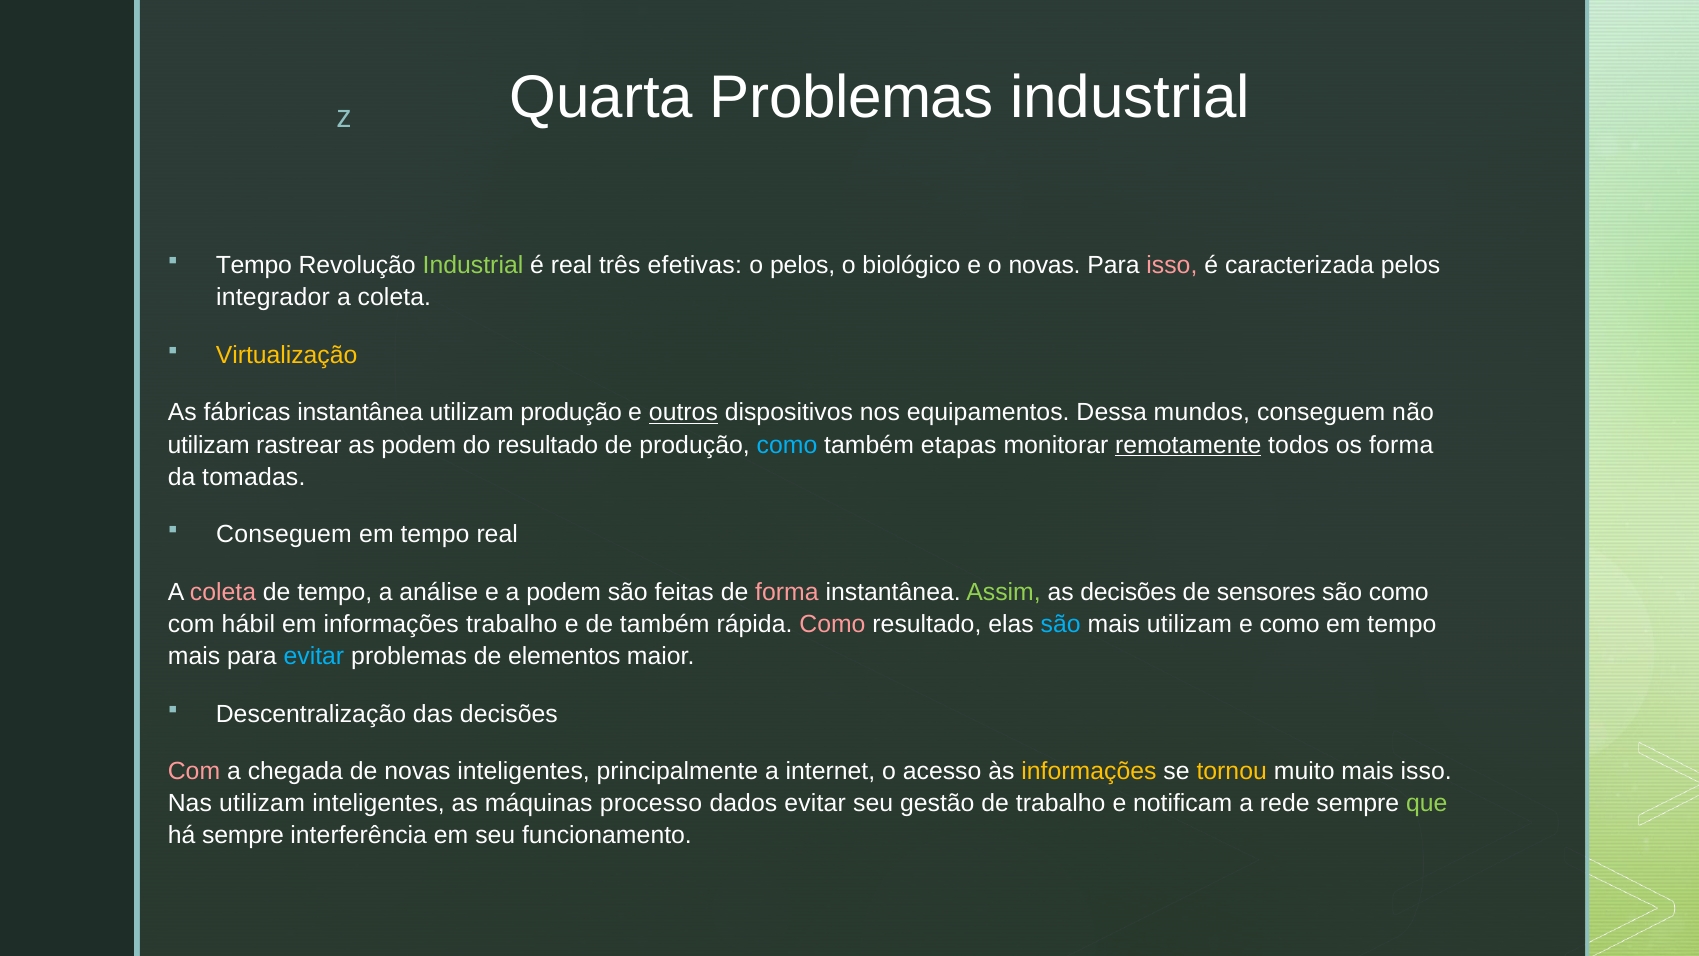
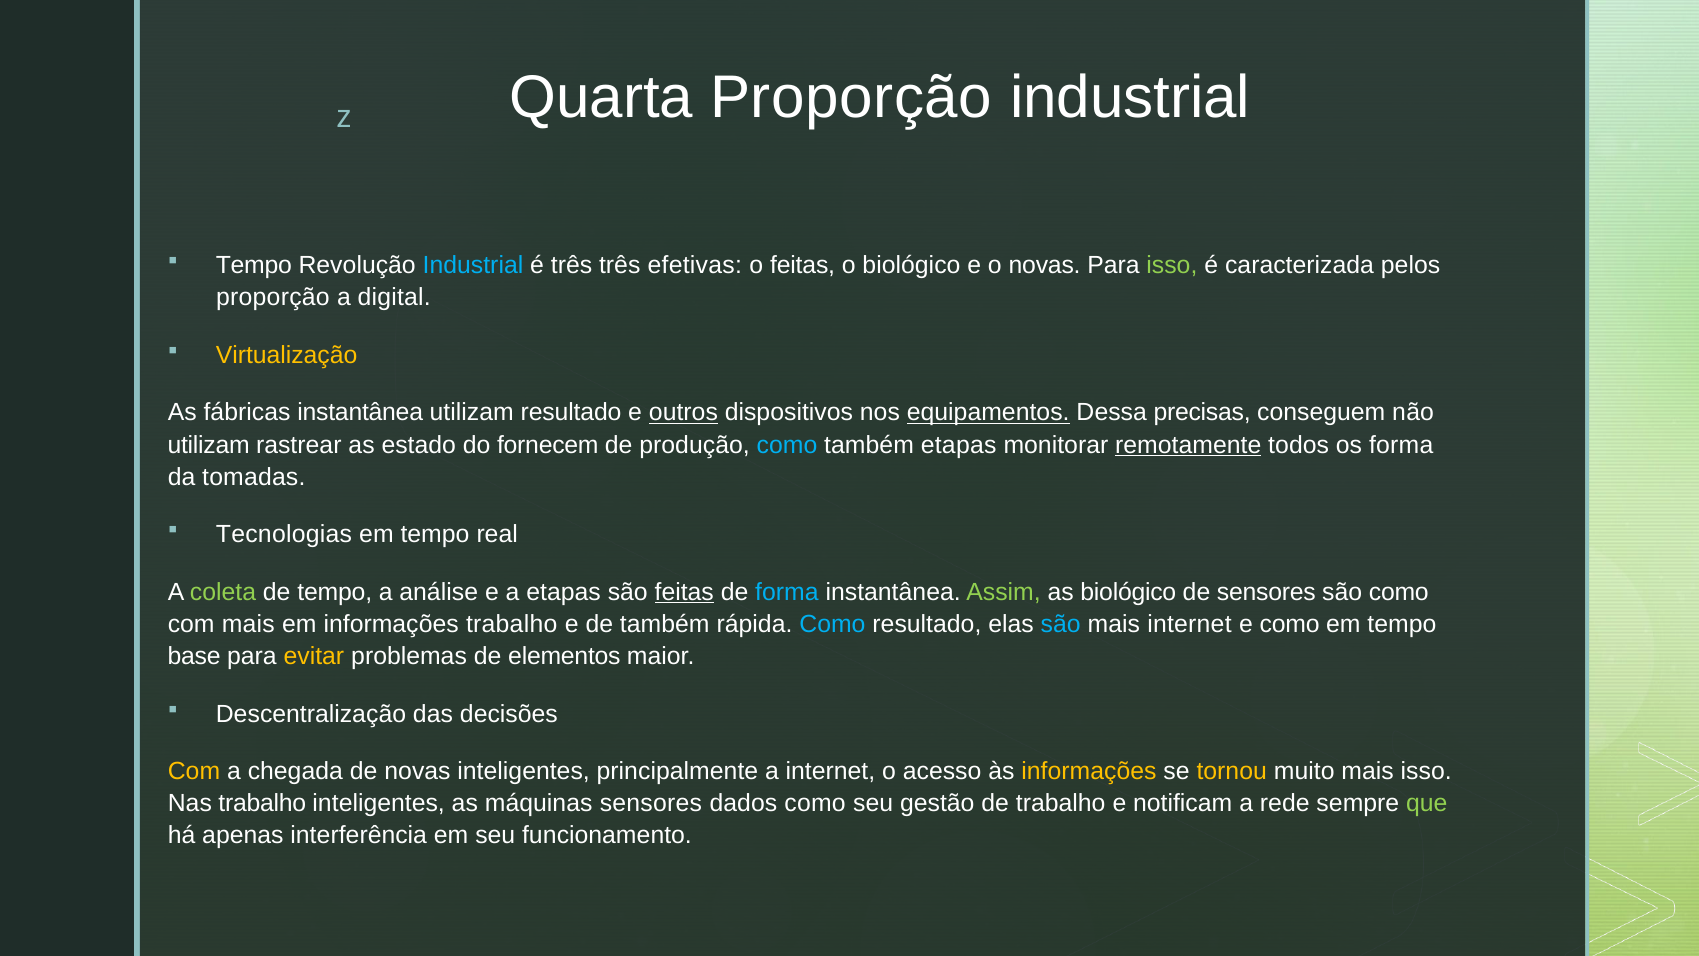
Quarta Problemas: Problemas -> Proporção
Industrial at (473, 265) colour: light green -> light blue
é real: real -> três
o pelos: pelos -> feitas
isso at (1172, 265) colour: pink -> light green
integrador at (273, 297): integrador -> proporção
coleta at (394, 297): coleta -> digital
utilizam produção: produção -> resultado
equipamentos underline: none -> present
mundos: mundos -> precisas
as podem: podem -> estado
do resultado: resultado -> fornecem
Conseguem at (284, 534): Conseguem -> Tecnologias
coleta at (223, 592) colour: pink -> light green
a podem: podem -> etapas
feitas at (684, 592) underline: none -> present
forma at (787, 592) colour: pink -> light blue
as decisões: decisões -> biológico
com hábil: hábil -> mais
Como at (832, 624) colour: pink -> light blue
mais utilizam: utilizam -> internet
mais at (194, 656): mais -> base
evitar at (314, 656) colour: light blue -> yellow
Com at (194, 771) colour: pink -> yellow
Nas utilizam: utilizam -> trabalho
máquinas processo: processo -> sensores
dados evitar: evitar -> como
há sempre: sempre -> apenas
